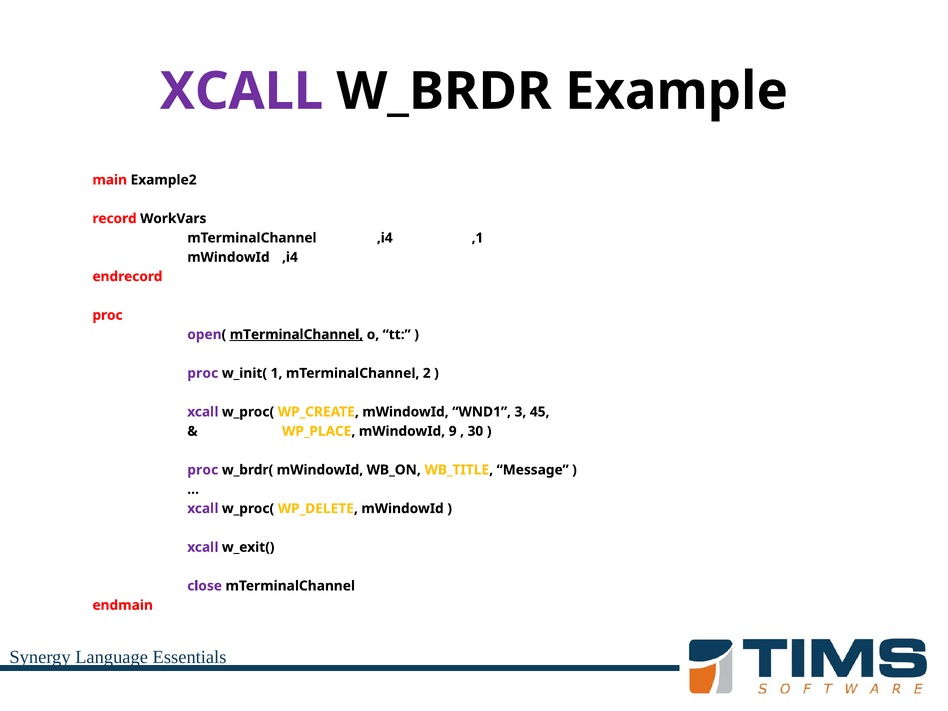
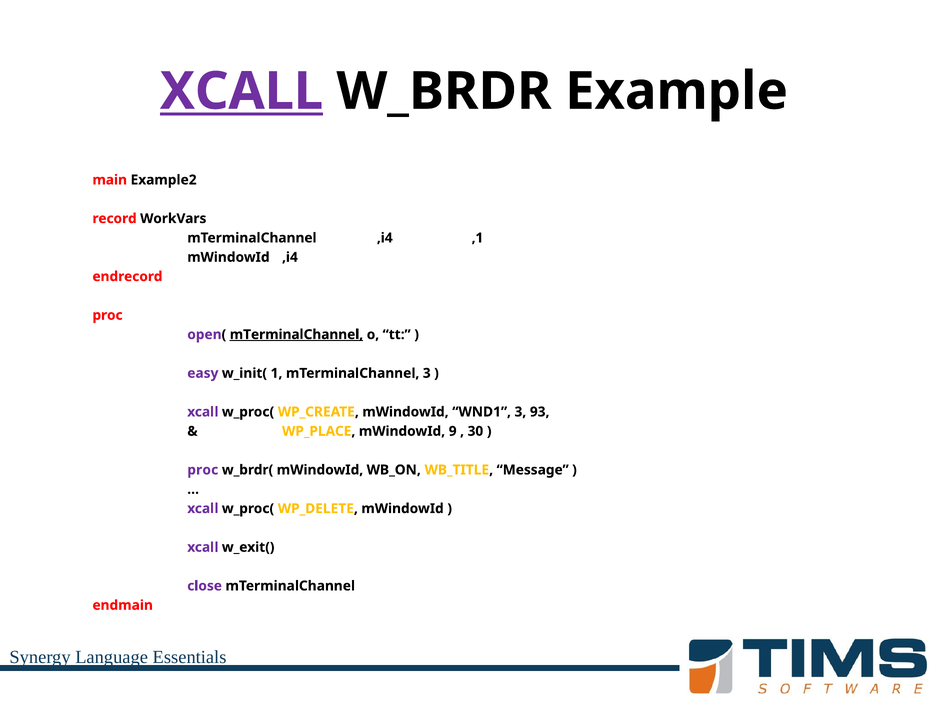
XCALL at (241, 91) underline: none -> present
proc at (203, 373): proc -> easy
mTerminalChannel 2: 2 -> 3
45: 45 -> 93
